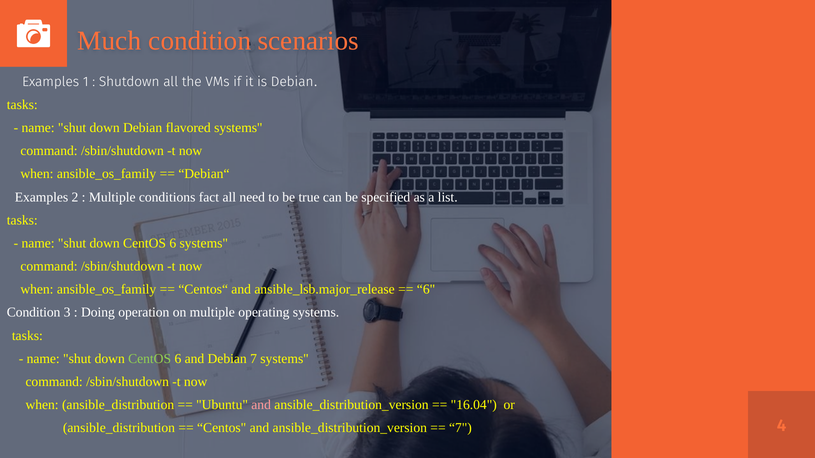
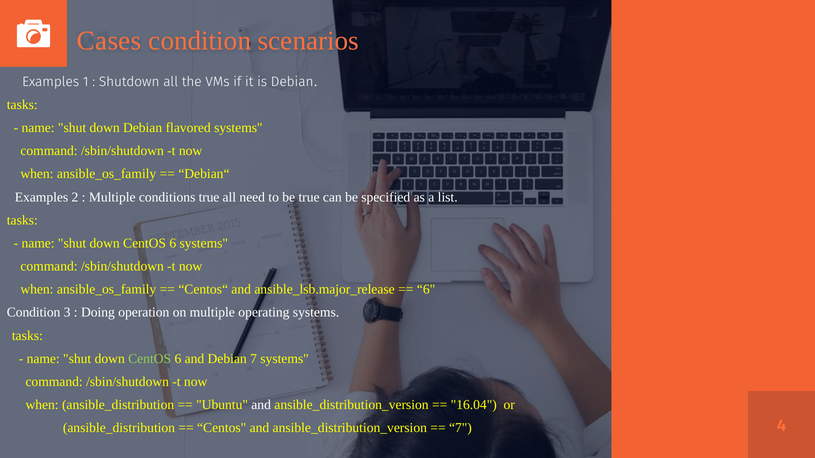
Much: Much -> Cases
conditions fact: fact -> true
and at (261, 405) colour: pink -> white
